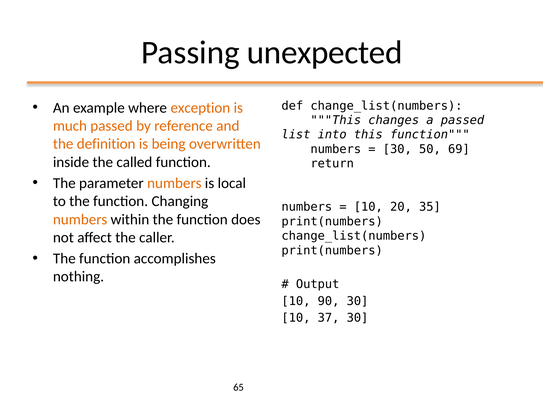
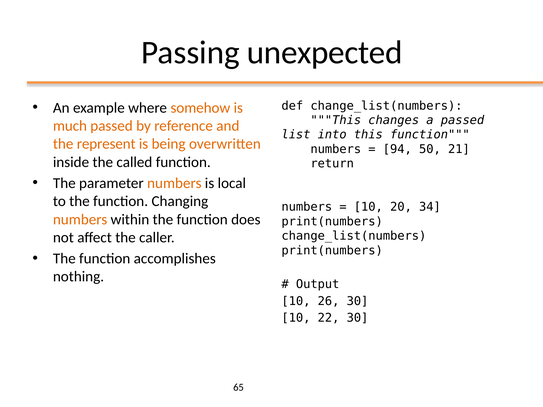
exception: exception -> somehow
definition: definition -> represent
30 at (397, 149): 30 -> 94
69: 69 -> 21
35: 35 -> 34
90: 90 -> 26
37: 37 -> 22
